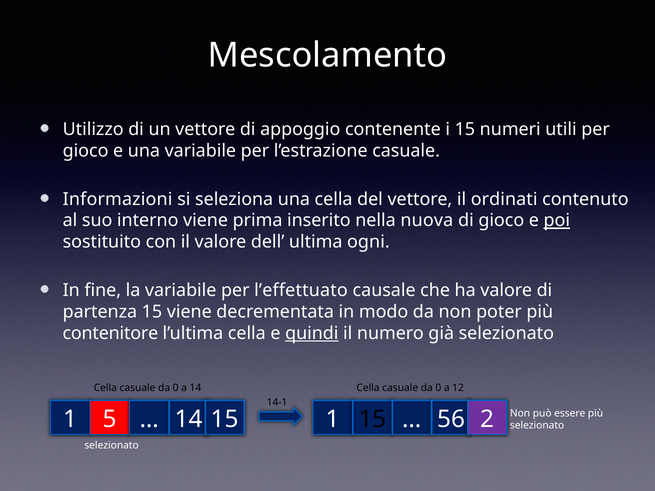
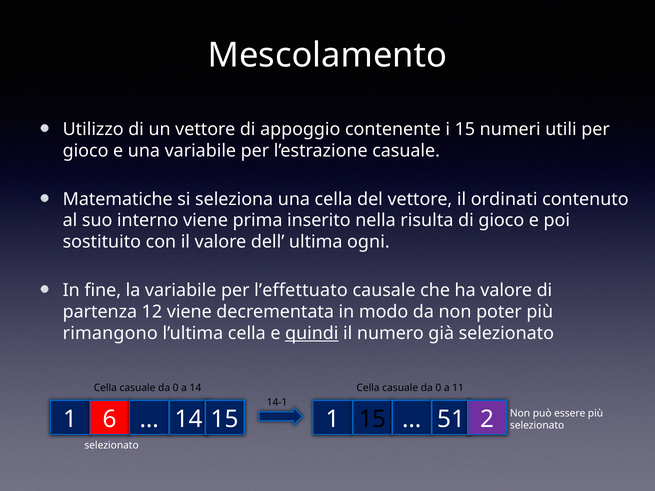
Informazioni: Informazioni -> Matematiche
nuova: nuova -> risulta
poi underline: present -> none
partenza 15: 15 -> 12
contenitore: contenitore -> rimangono
12: 12 -> 11
5: 5 -> 6
56: 56 -> 51
